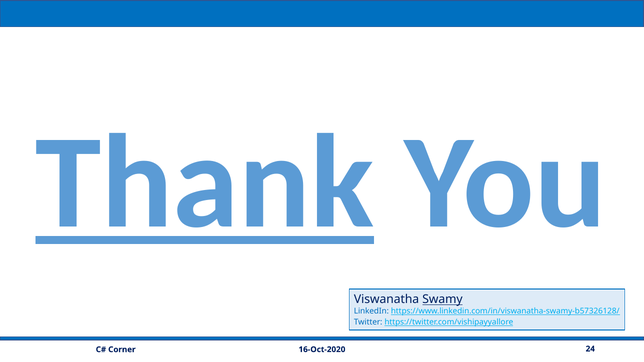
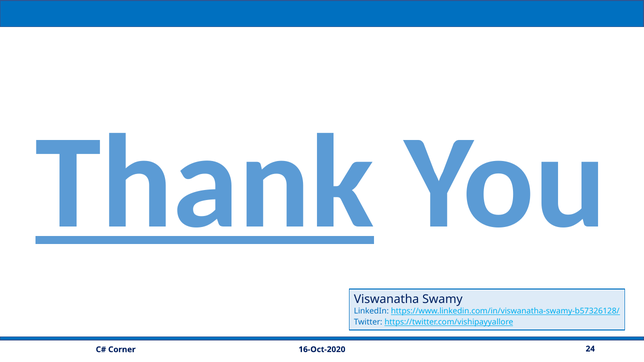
Swamy underline: present -> none
